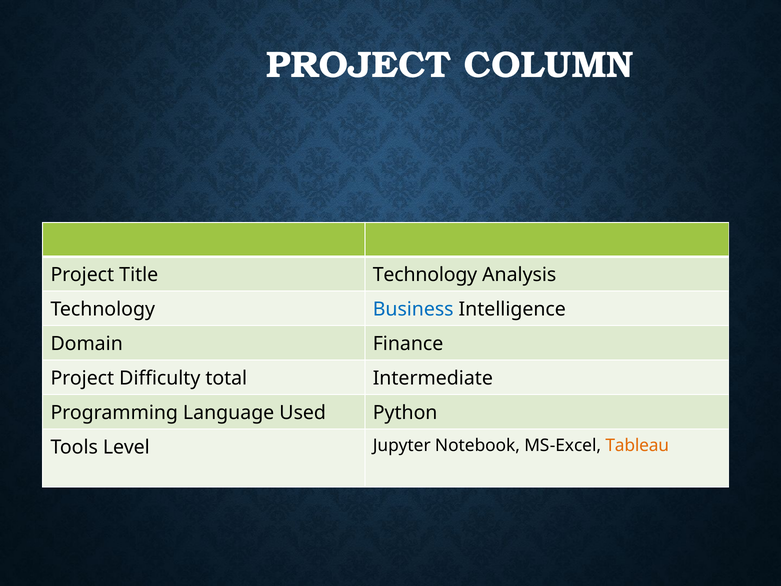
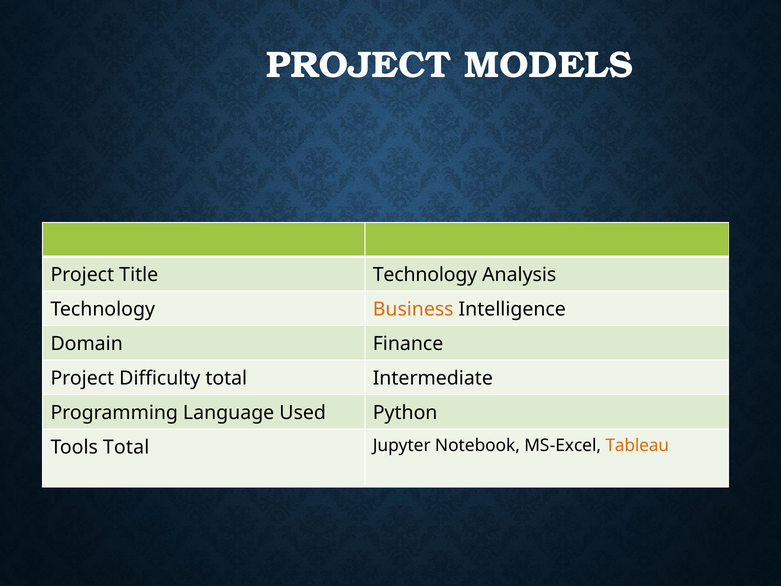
COLUMN: COLUMN -> MODELS
Business colour: blue -> orange
Tools Level: Level -> Total
